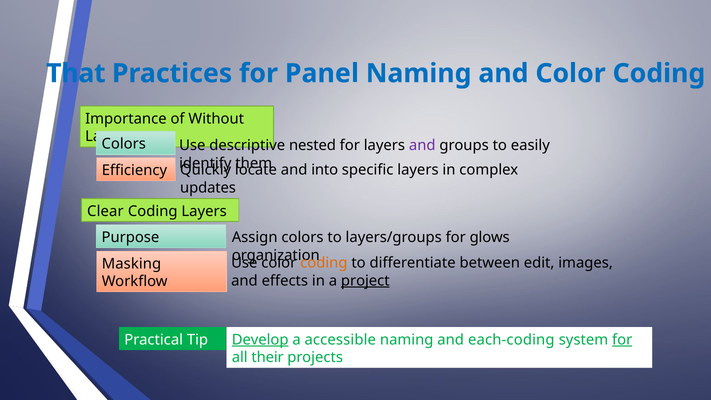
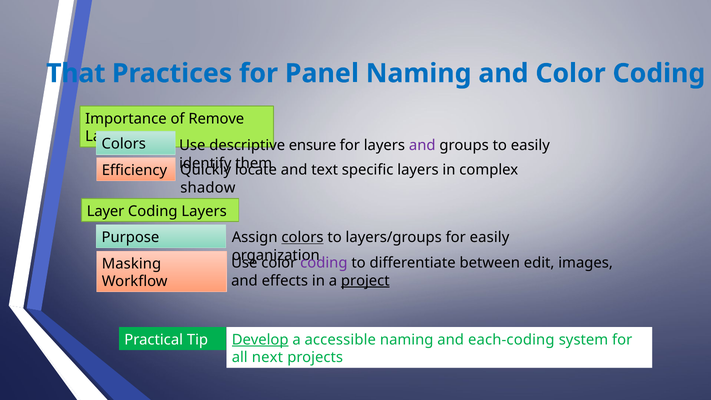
Without: Without -> Remove
nested: nested -> ensure
into: into -> text
updates: updates -> shadow
Clear: Clear -> Layer
colors at (303, 237) underline: none -> present
for glows: glows -> easily
coding at (324, 263) colour: orange -> purple
for at (622, 340) underline: present -> none
their: their -> next
